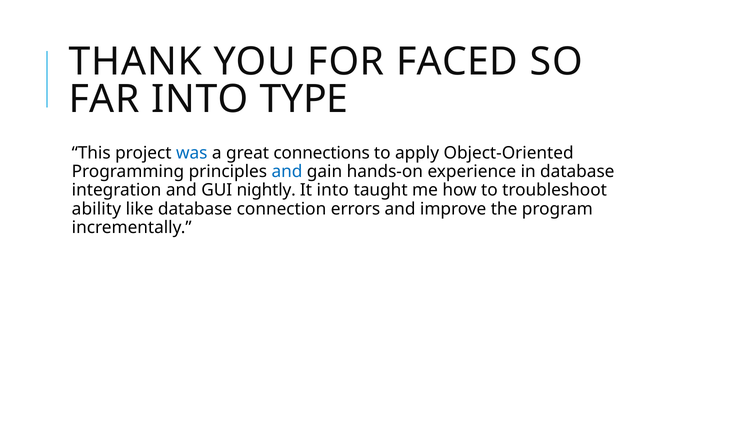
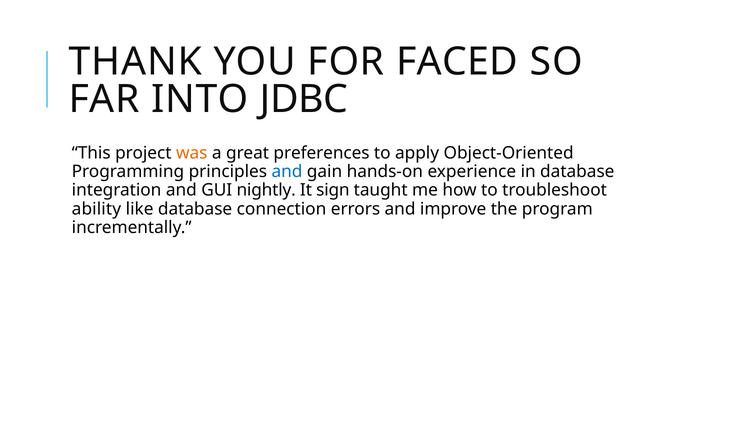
TYPE: TYPE -> JDBC
was colour: blue -> orange
connections: connections -> preferences
It into: into -> sign
